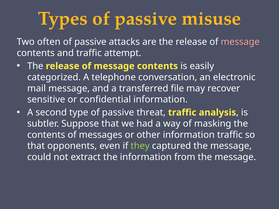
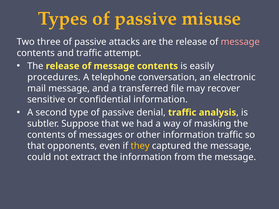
often: often -> three
categorized: categorized -> procedures
threat: threat -> denial
they colour: light green -> yellow
